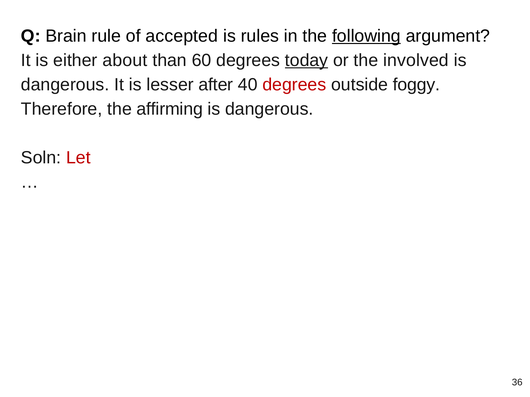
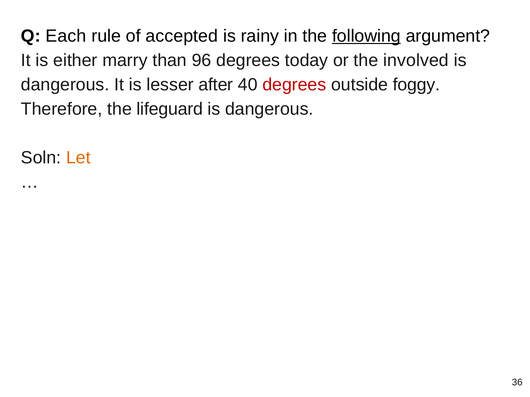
Brain: Brain -> Each
rules: rules -> rainy
about: about -> marry
60: 60 -> 96
today underline: present -> none
affirming: affirming -> lifeguard
Let colour: red -> orange
